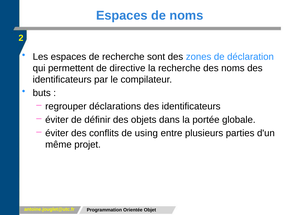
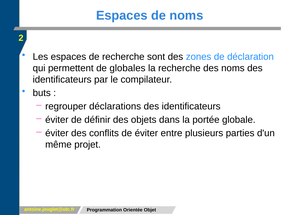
directive: directive -> globales
de using: using -> éviter
